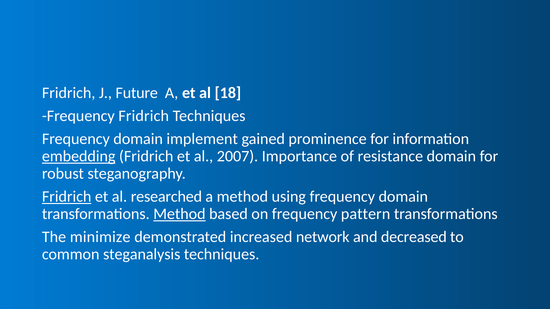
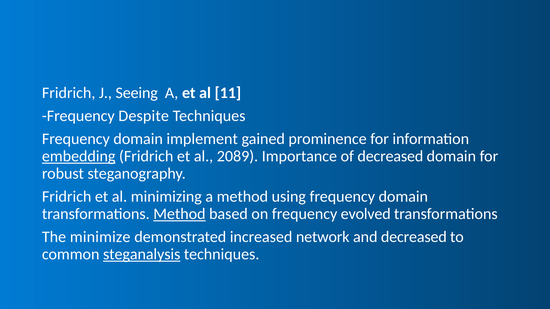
Future: Future -> Seeing
18: 18 -> 11
Frequency Fridrich: Fridrich -> Despite
2007: 2007 -> 2089
of resistance: resistance -> decreased
Fridrich at (67, 197) underline: present -> none
researched: researched -> minimizing
pattern: pattern -> evolved
steganalysis underline: none -> present
